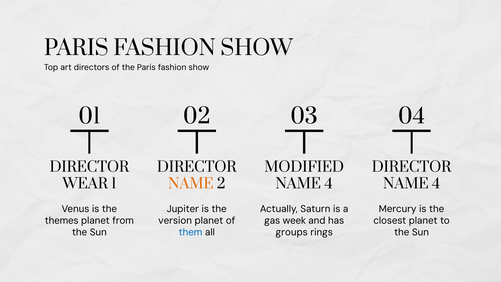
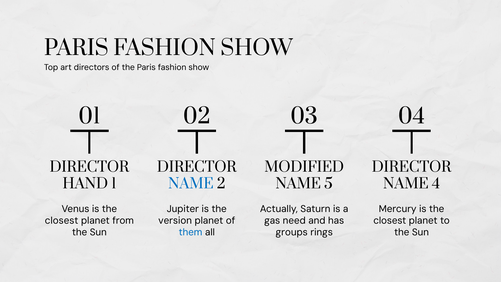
WEAR: WEAR -> HAND
NAME at (191, 184) colour: orange -> blue
4 at (329, 184): 4 -> 5
themes at (62, 221): themes -> closest
week: week -> need
